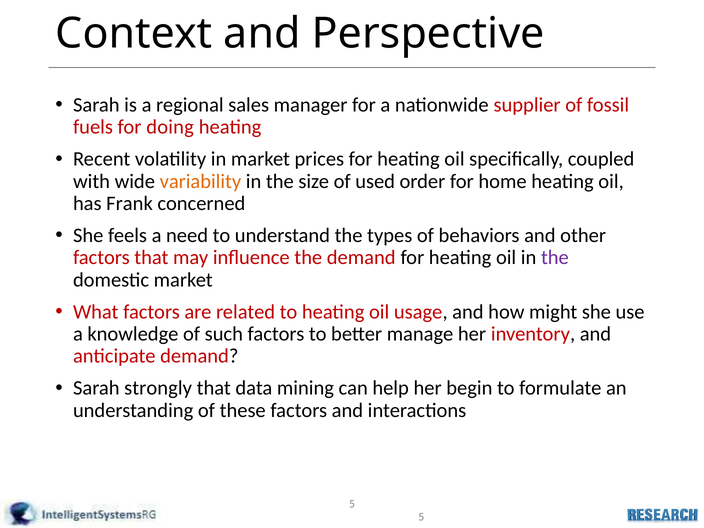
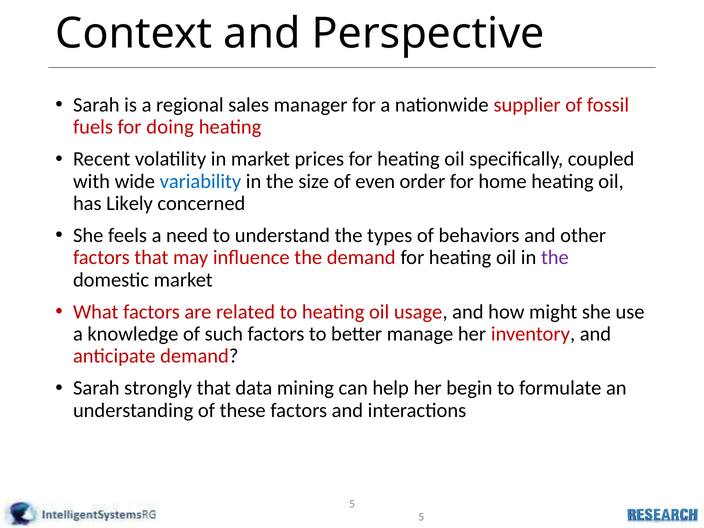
variability colour: orange -> blue
used: used -> even
Frank: Frank -> Likely
